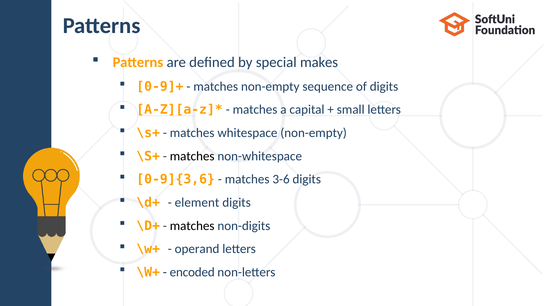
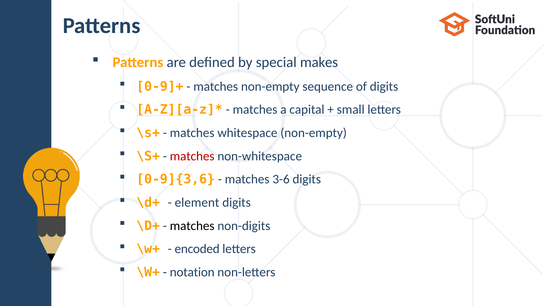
matches at (192, 156) colour: black -> red
operand: operand -> encoded
encoded: encoded -> notation
